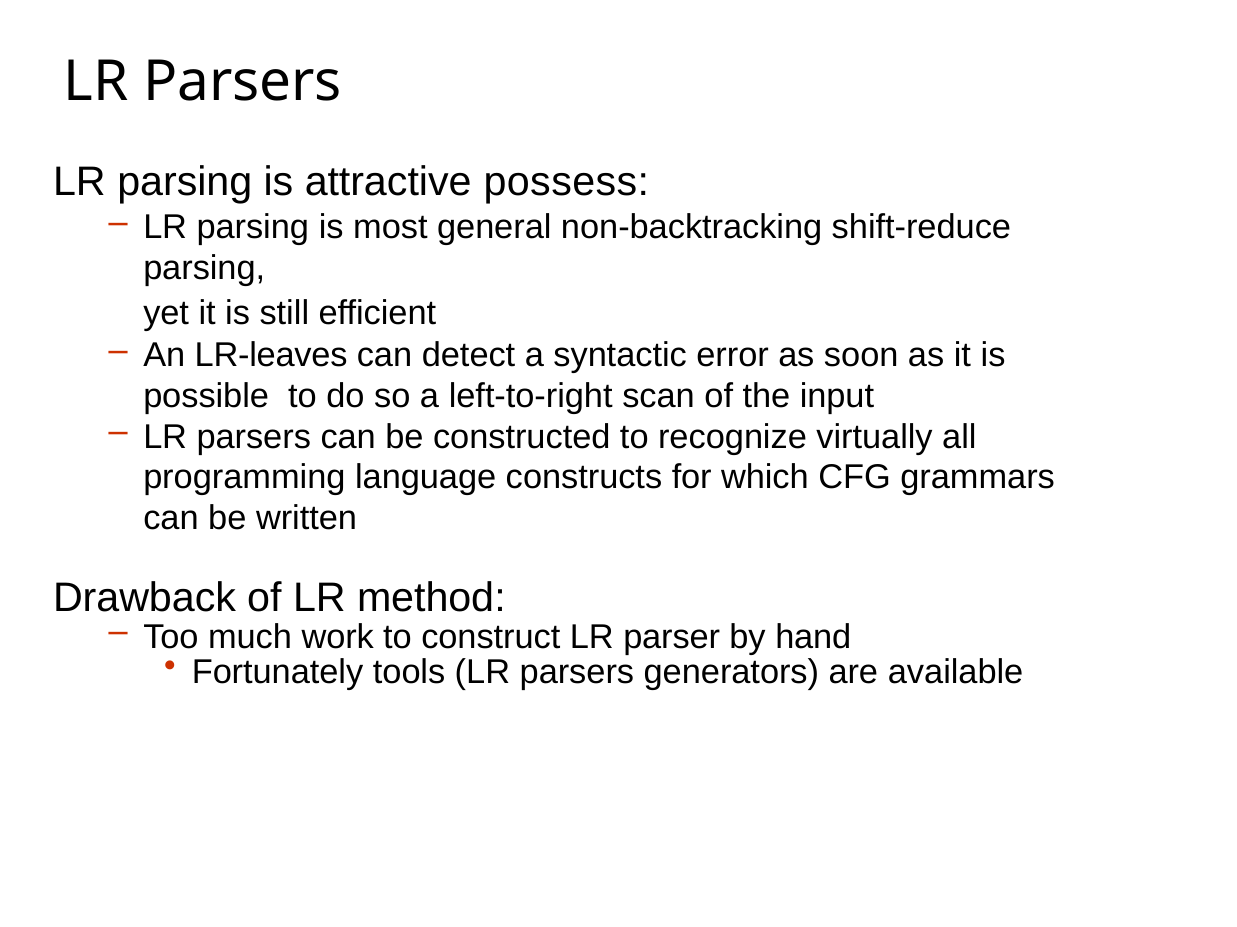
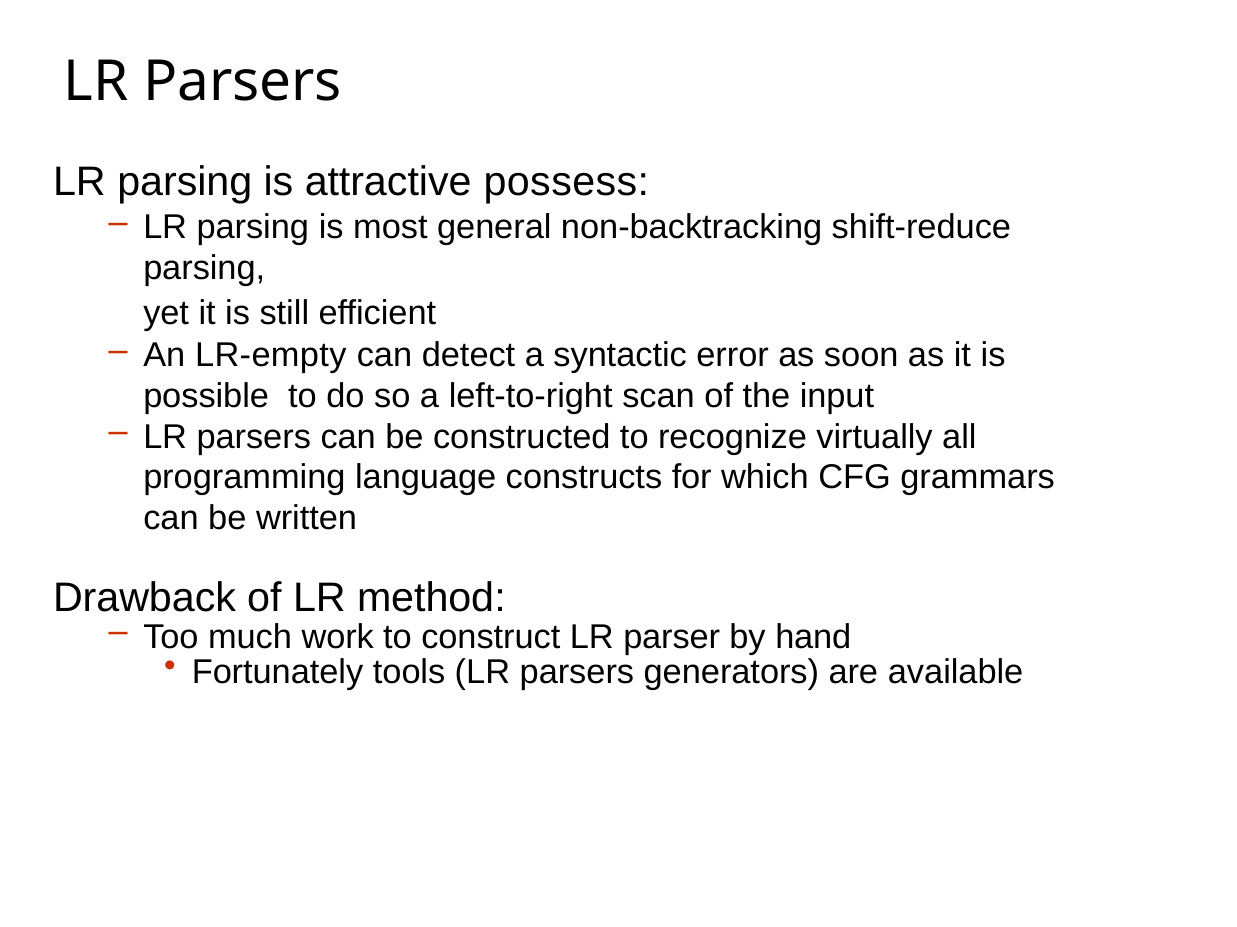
LR-leaves: LR-leaves -> LR-empty
